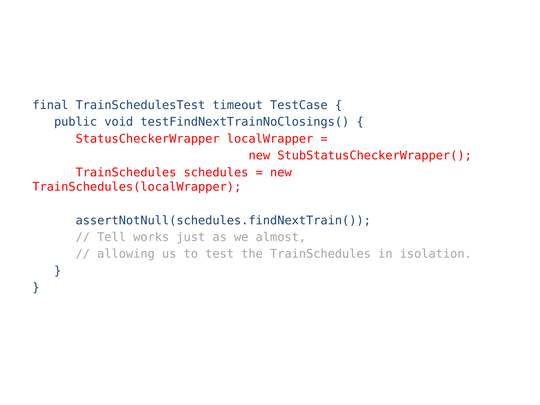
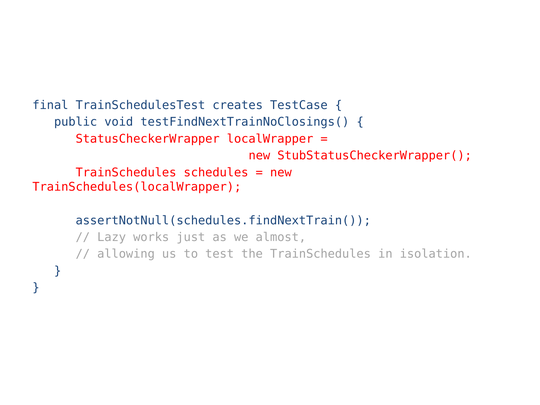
timeout: timeout -> creates
Tell: Tell -> Lazy
